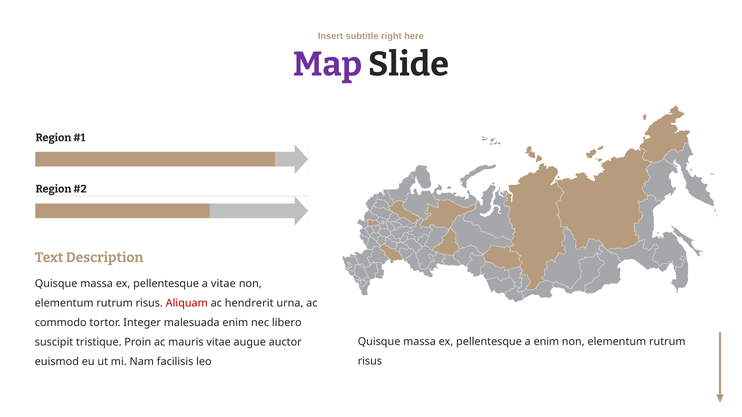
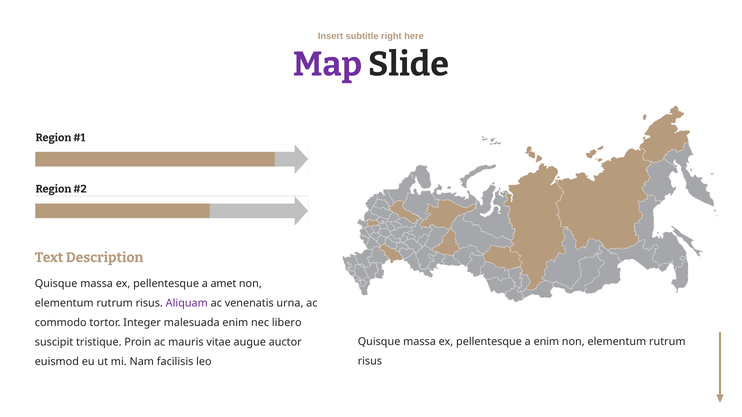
a vitae: vitae -> amet
Aliquam colour: red -> purple
hendrerit: hendrerit -> venenatis
